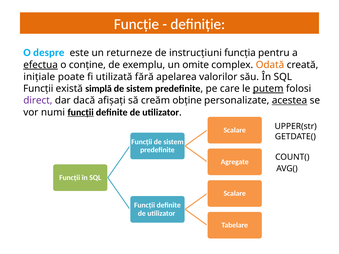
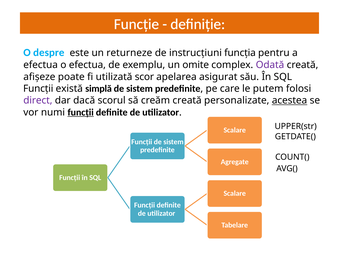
efectua at (41, 65) underline: present -> none
o conține: conține -> efectua
Odată colour: orange -> purple
inițiale: inițiale -> afișeze
fără: fără -> scor
valorilor: valorilor -> asigurat
putem underline: present -> none
afișați: afișați -> scorul
creăm obține: obține -> creată
